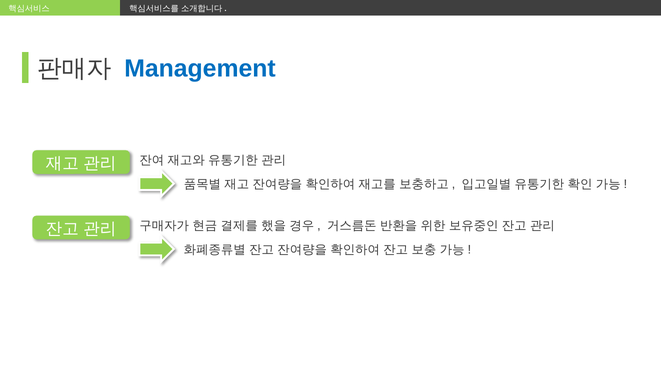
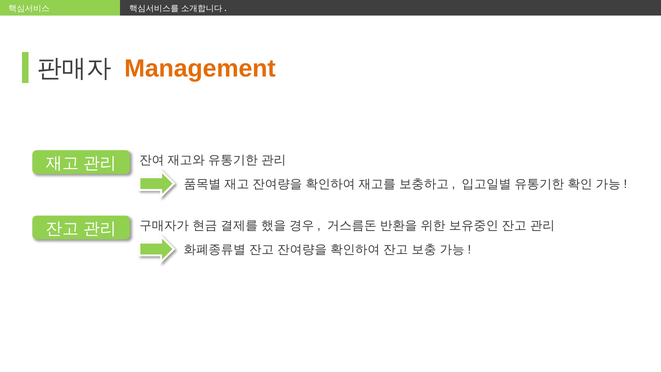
Management colour: blue -> orange
